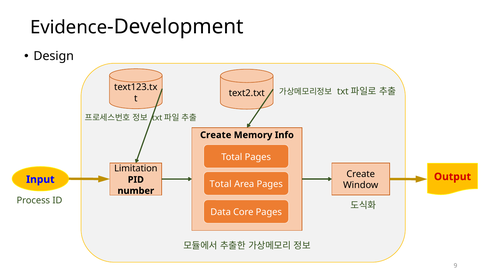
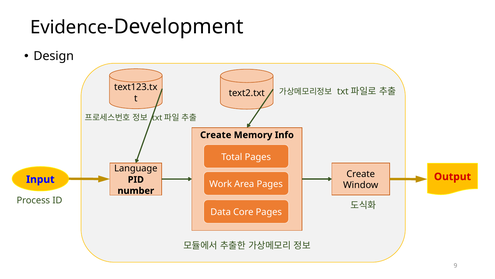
Limitation: Limitation -> Language
Total at (221, 184): Total -> Work
